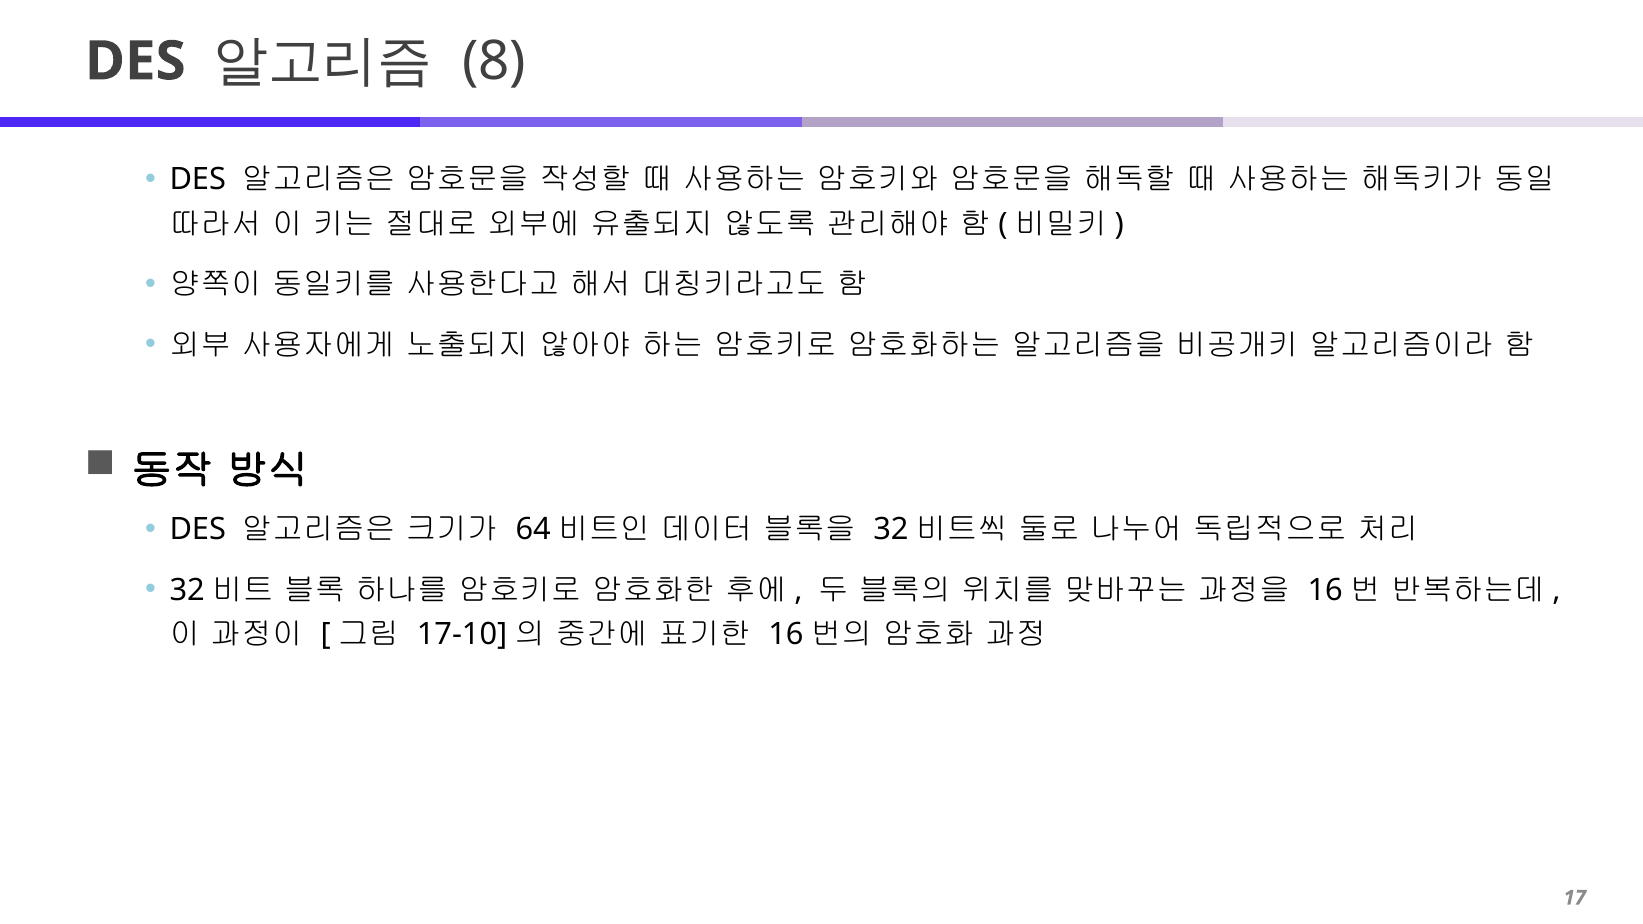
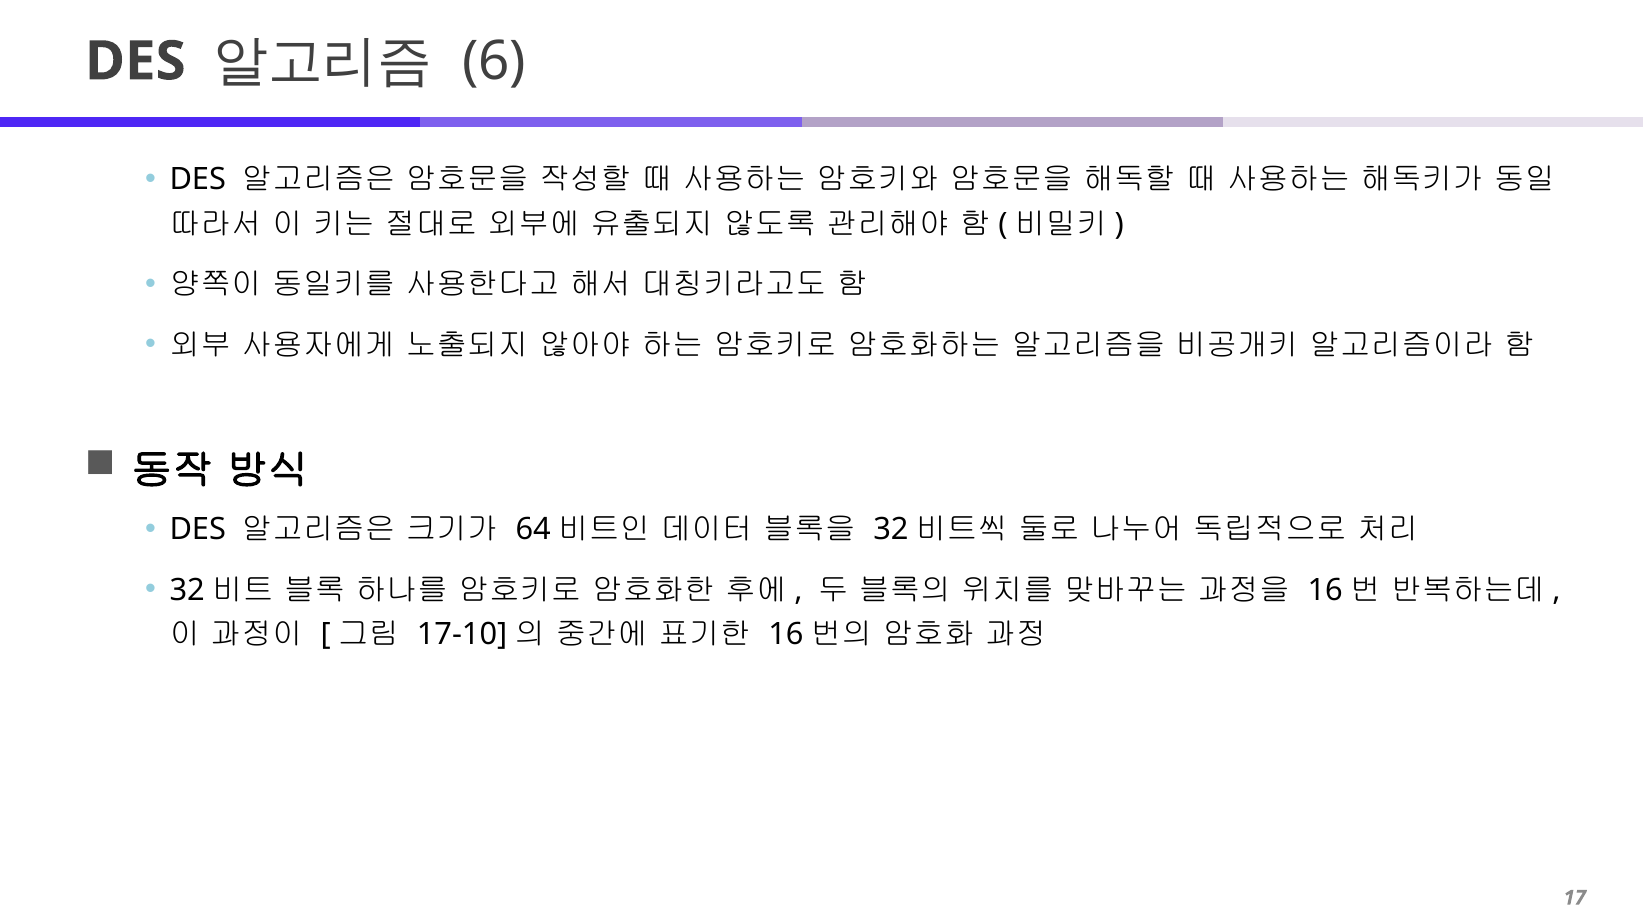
8: 8 -> 6
